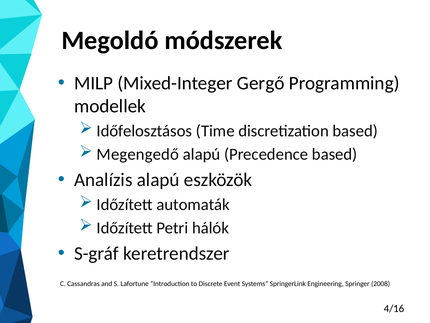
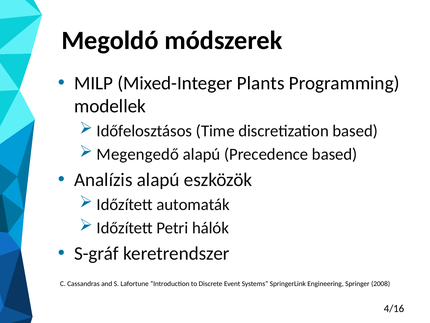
Gergő: Gergő -> Plants
